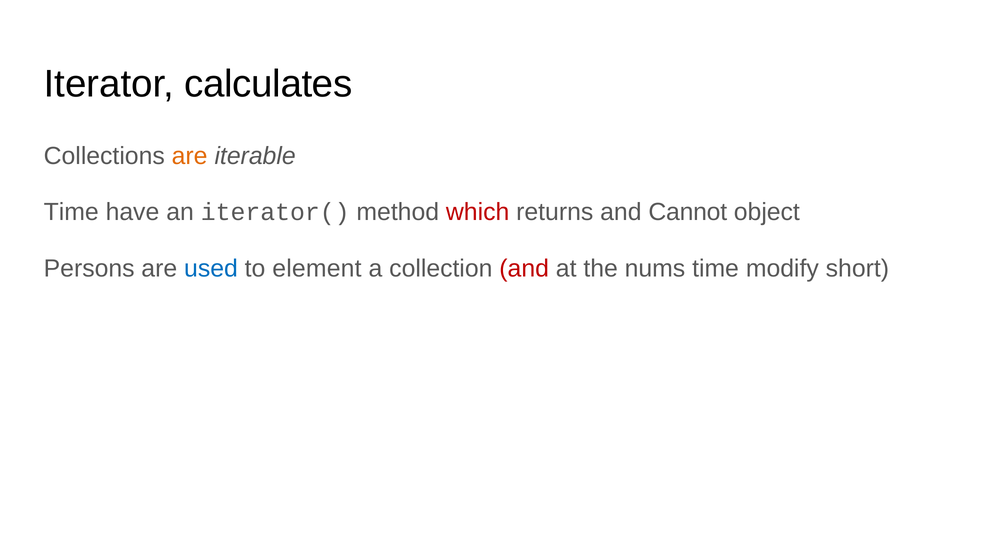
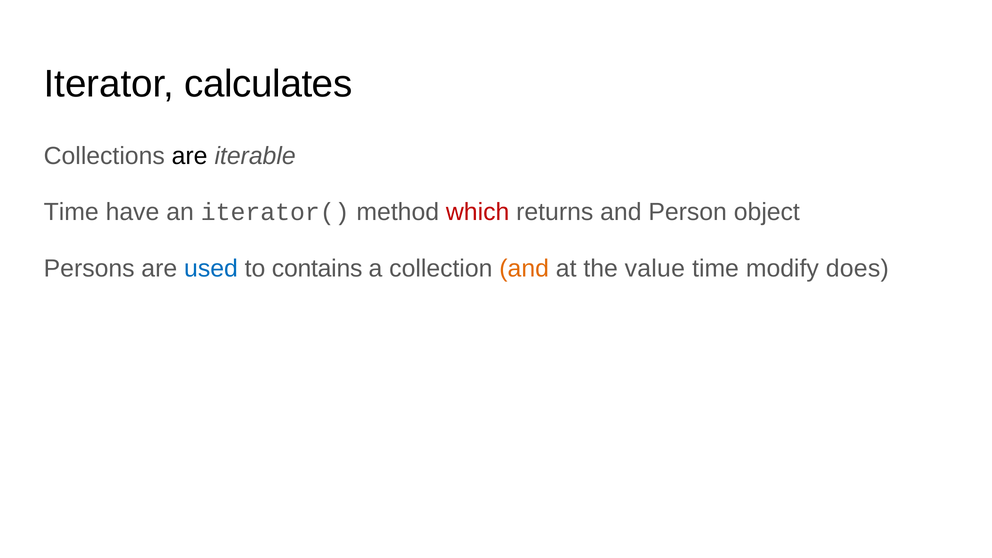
are at (190, 156) colour: orange -> black
Cannot: Cannot -> Person
element: element -> contains
and at (524, 268) colour: red -> orange
nums: nums -> value
short: short -> does
